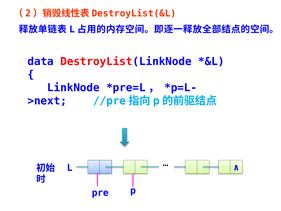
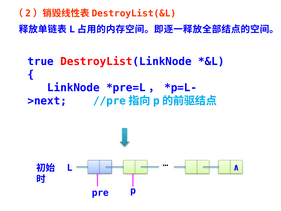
data: data -> true
